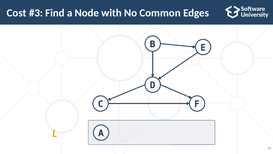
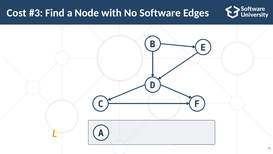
Common: Common -> Software
